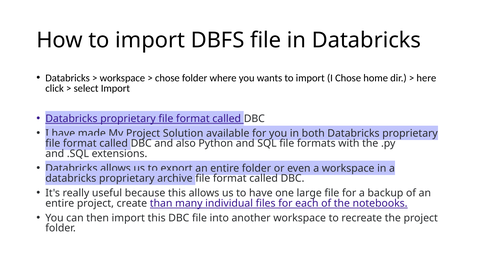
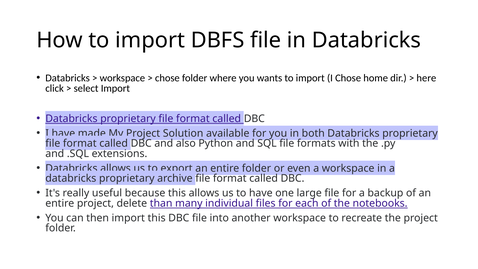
create: create -> delete
